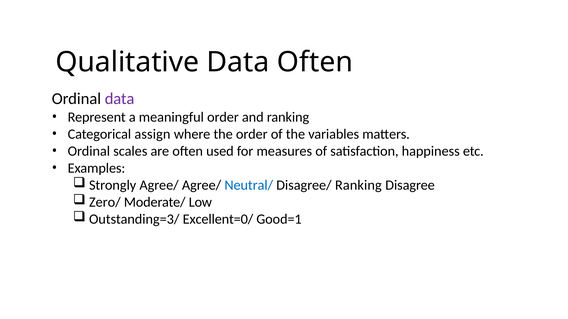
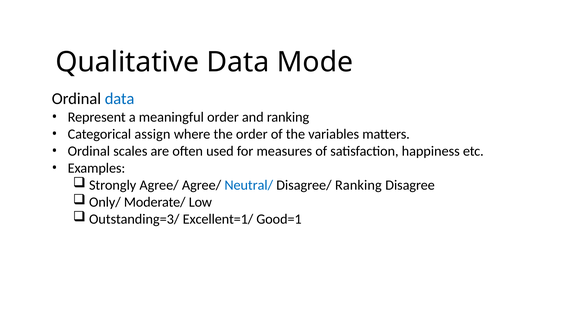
Data Often: Often -> Mode
data at (120, 99) colour: purple -> blue
Zero/: Zero/ -> Only/
Excellent=0/: Excellent=0/ -> Excellent=1/
